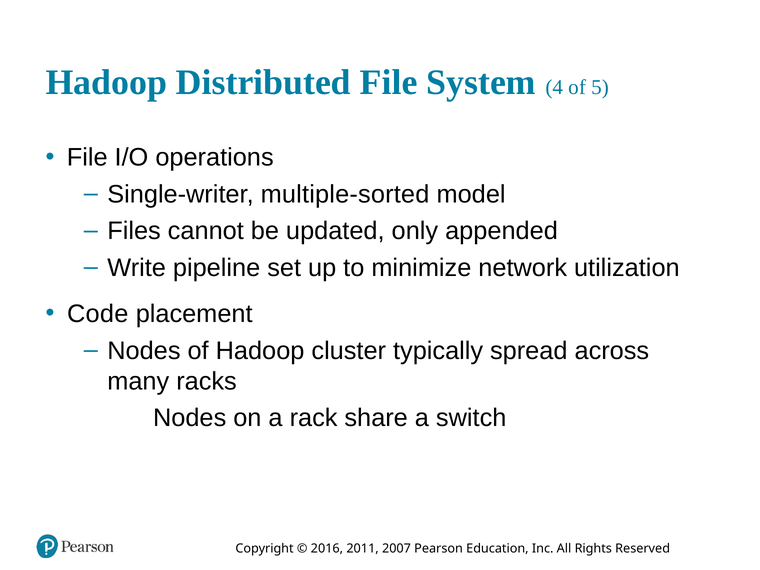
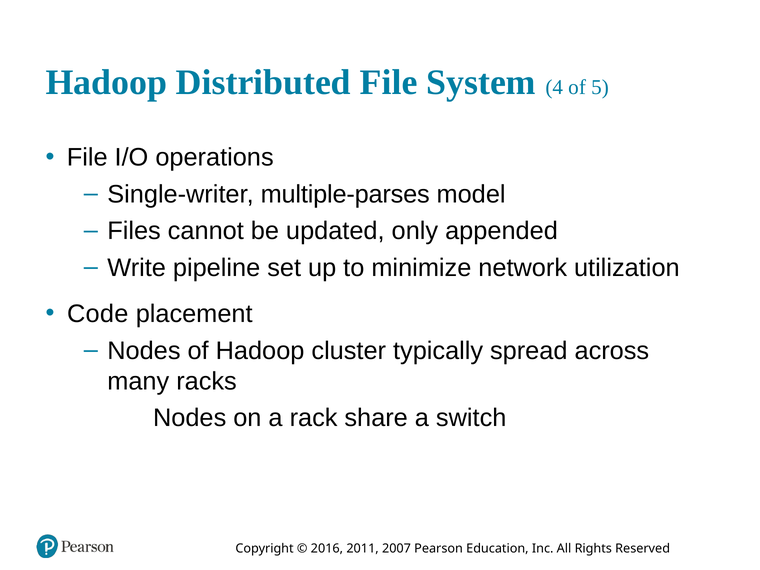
multiple-sorted: multiple-sorted -> multiple-parses
